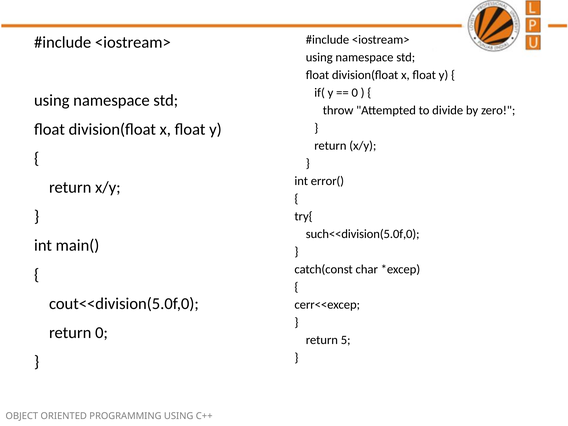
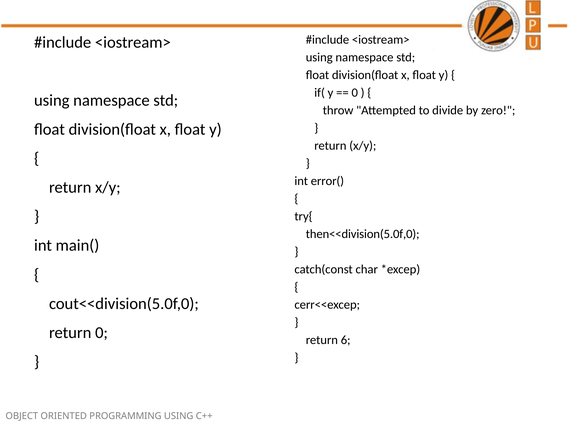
such<<division(5.0f,0: such<<division(5.0f,0 -> then<<division(5.0f,0
5: 5 -> 6
